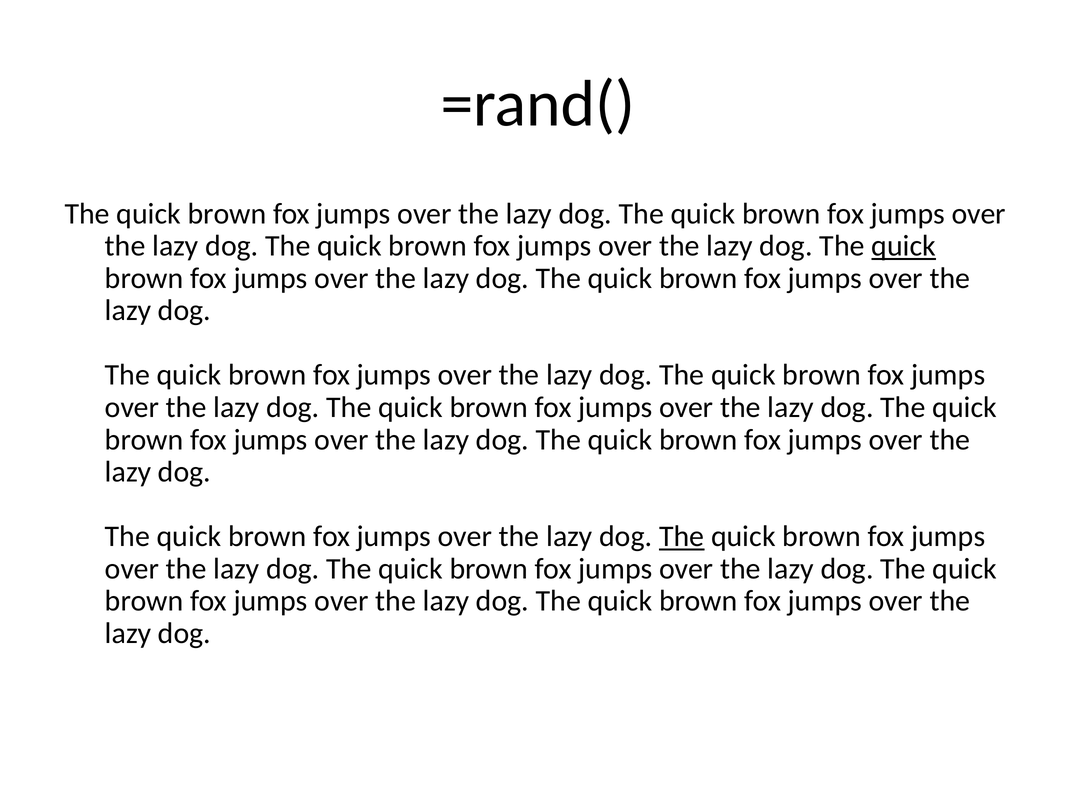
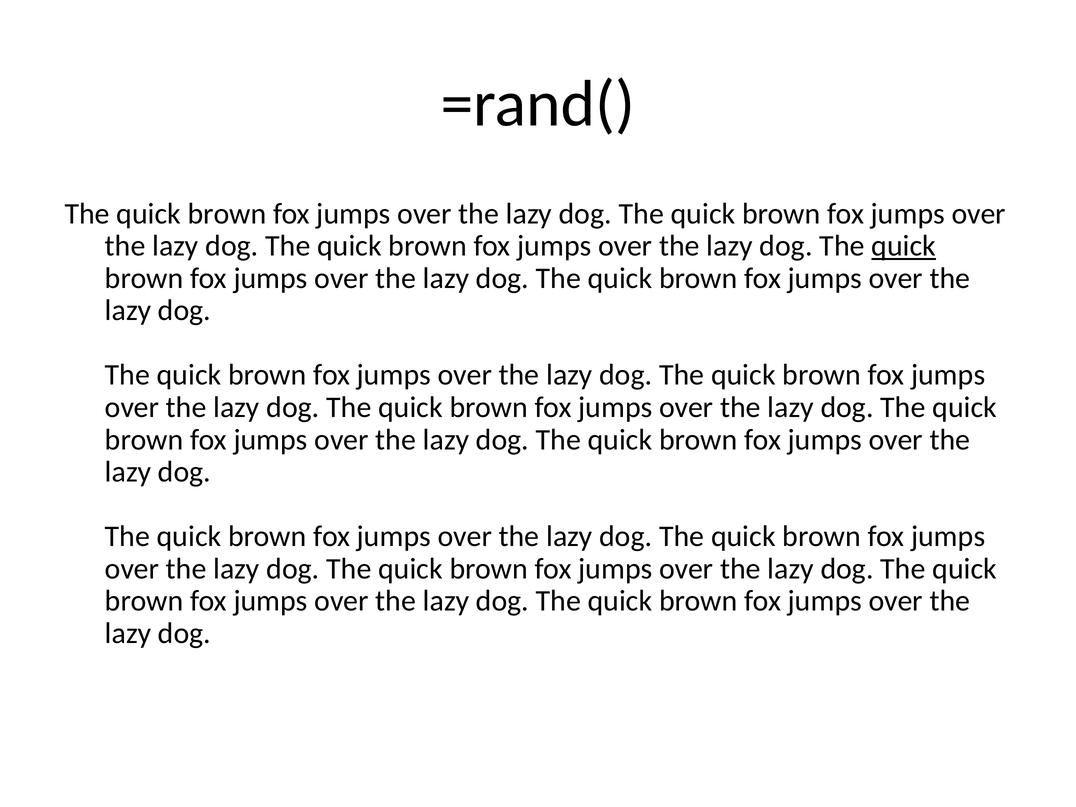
The at (682, 537) underline: present -> none
